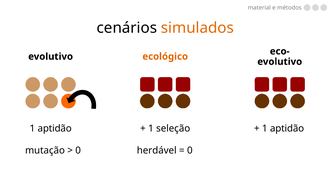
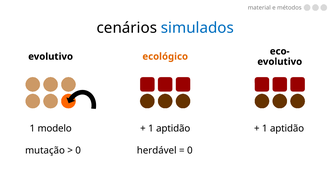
simulados colour: orange -> blue
aptidão at (55, 129): aptidão -> modelo
seleção at (173, 129): seleção -> aptidão
